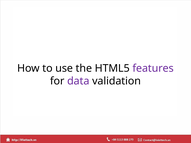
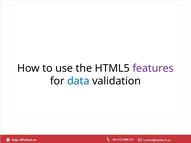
data colour: purple -> blue
